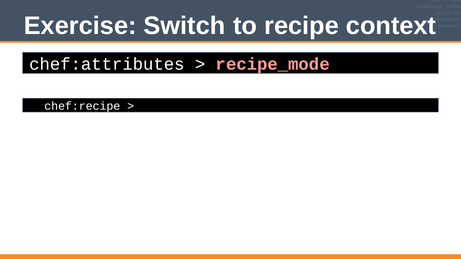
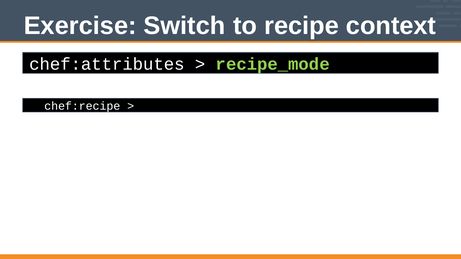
recipe_mode colour: pink -> light green
